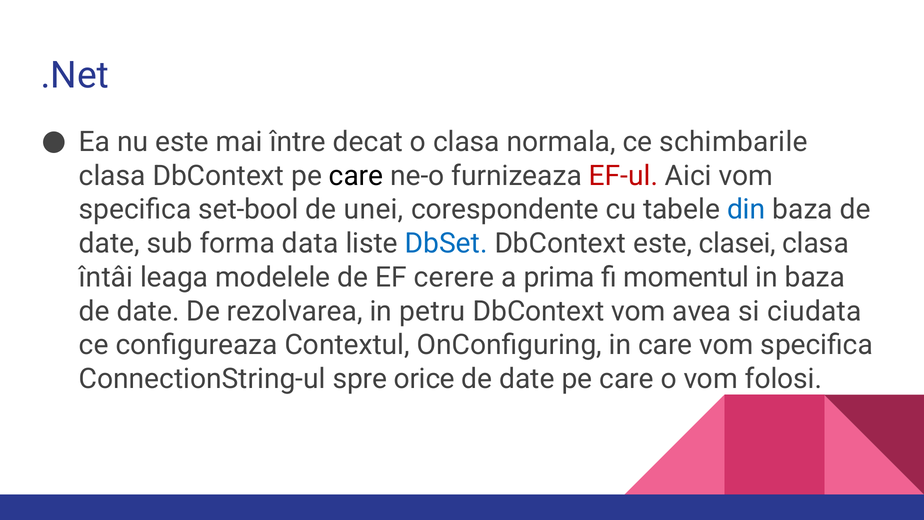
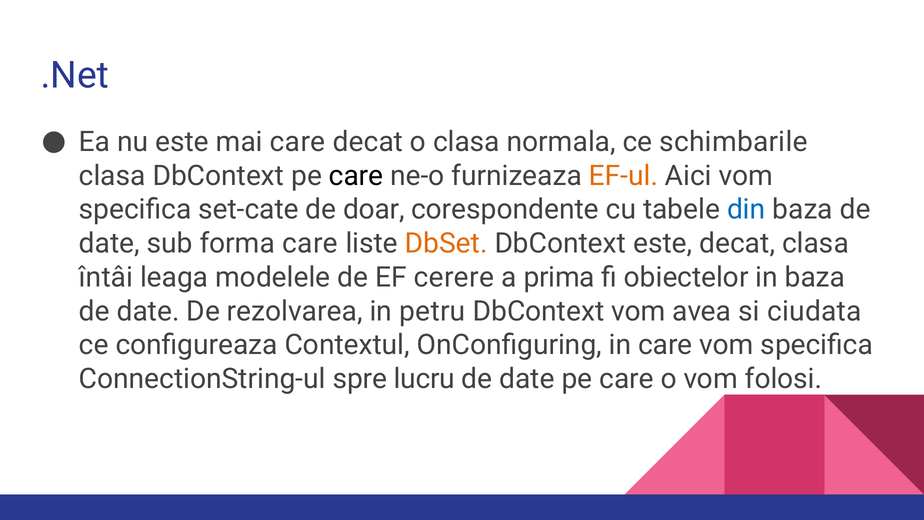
mai între: între -> care
EF-ul colour: red -> orange
set-bool: set-bool -> set-cate
unei: unei -> doar
forma data: data -> care
DbSet colour: blue -> orange
este clasei: clasei -> decat
momentul: momentul -> obiectelor
orice: orice -> lucru
